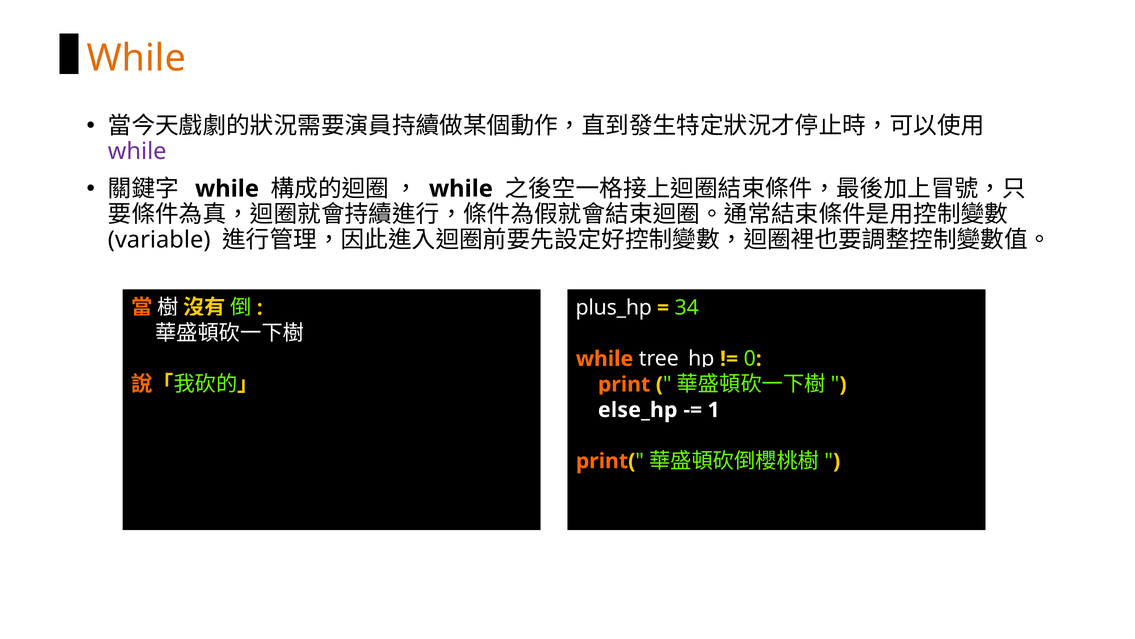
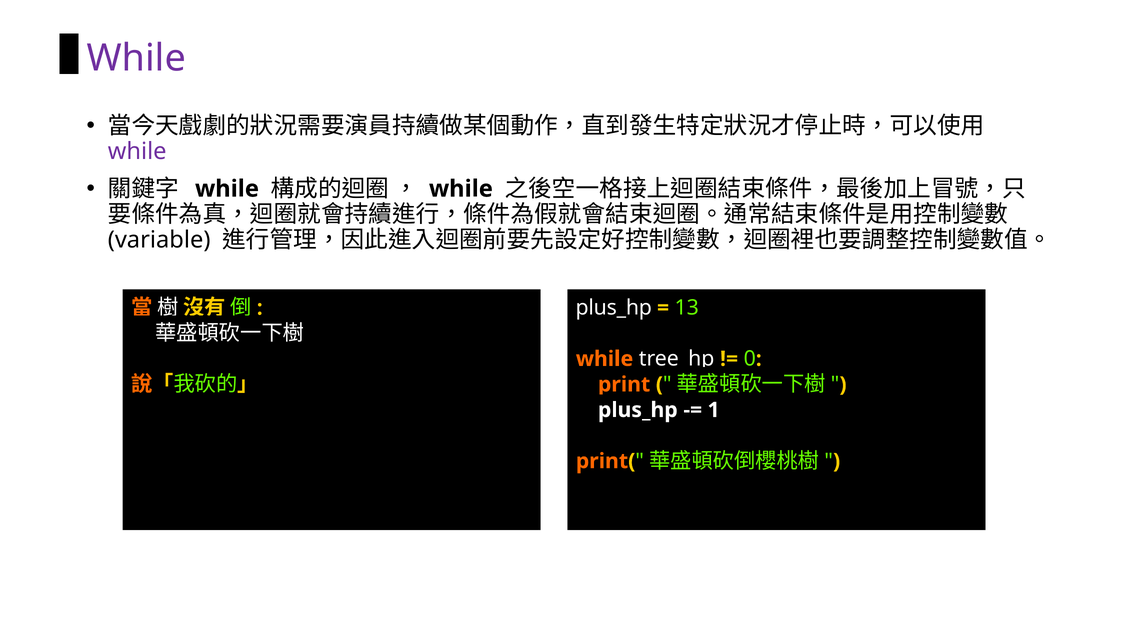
While at (136, 58) colour: orange -> purple
34: 34 -> 13
else_hp at (638, 410): else_hp -> plus_hp
